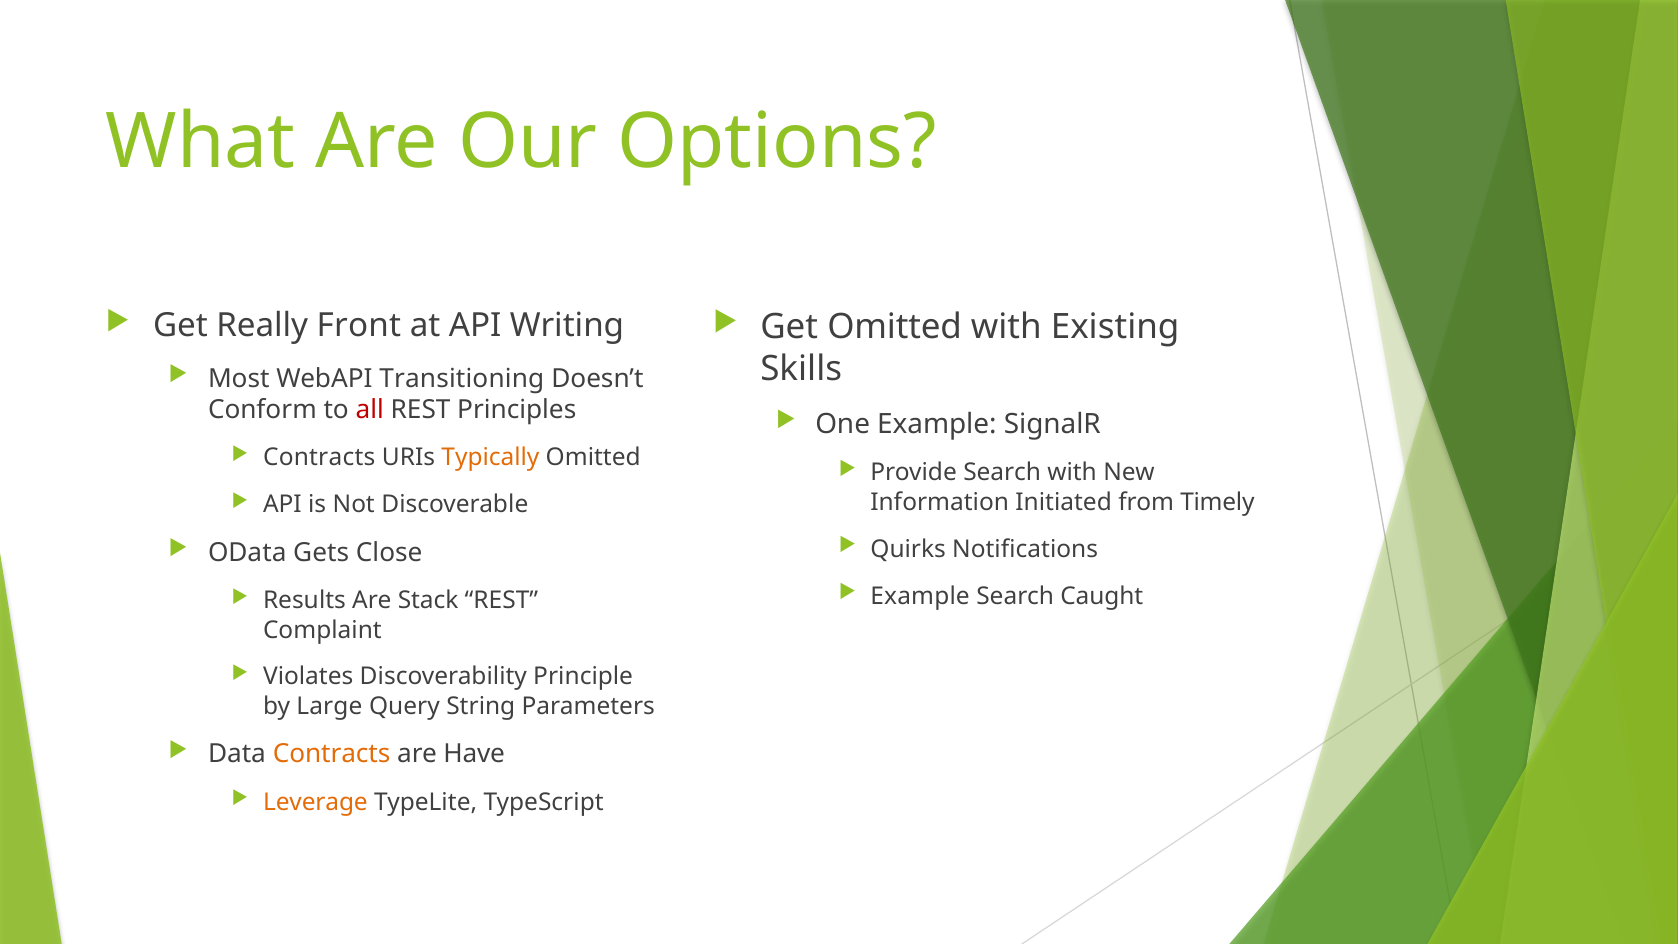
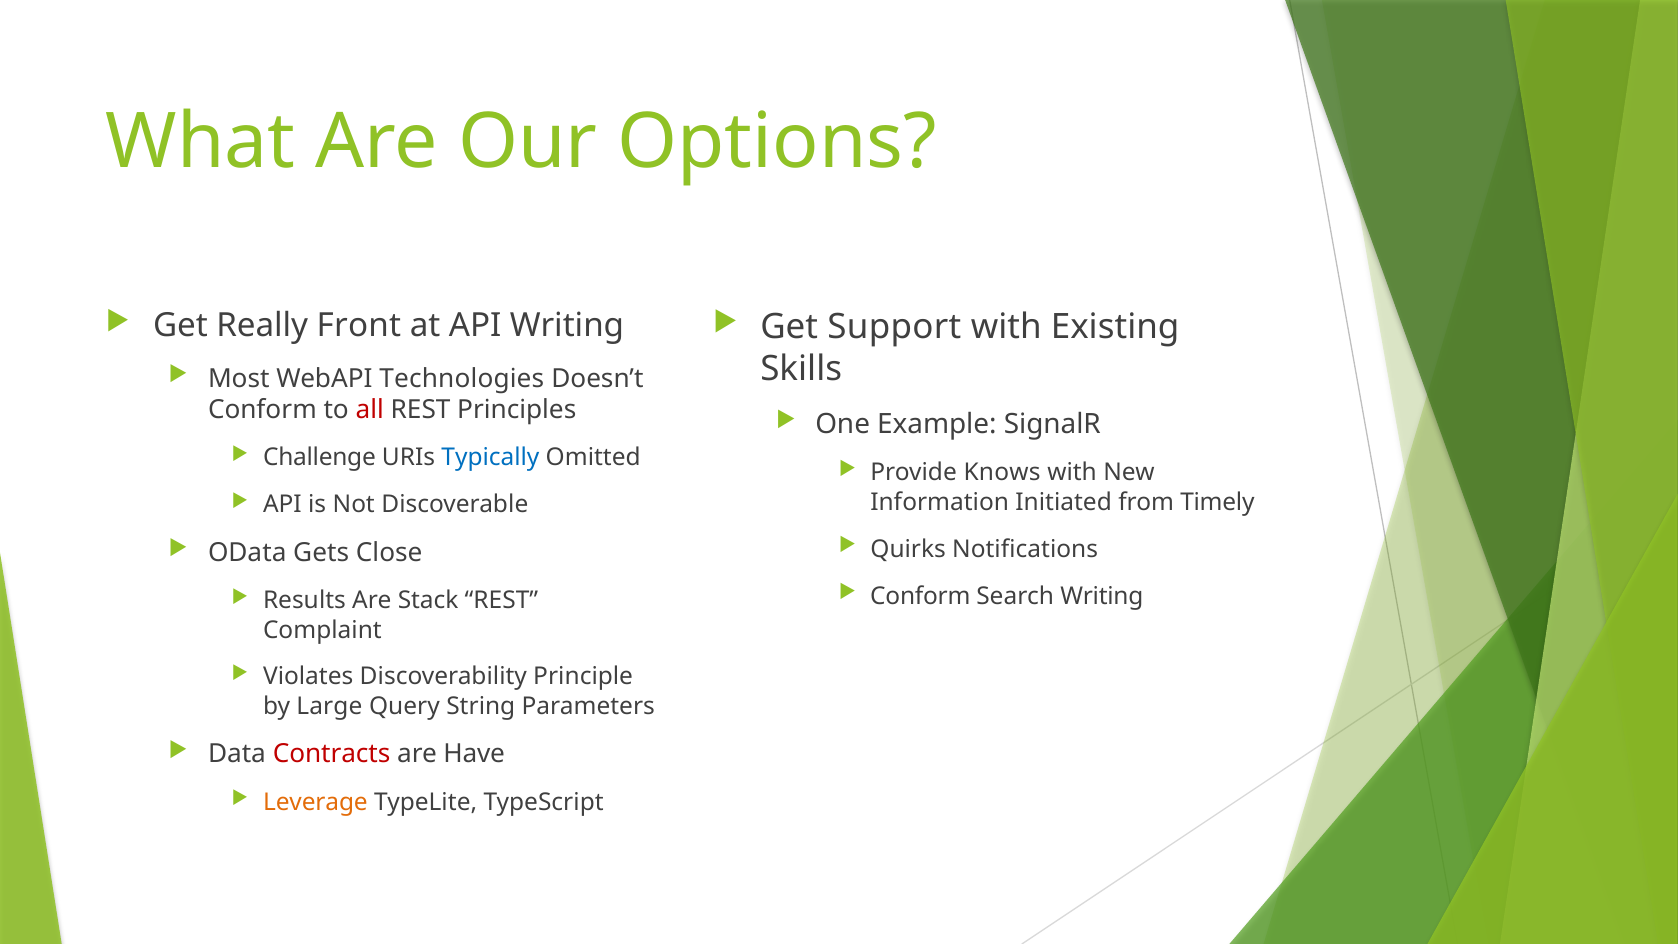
Get Omitted: Omitted -> Support
Transitioning: Transitioning -> Technologies
Contracts at (319, 458): Contracts -> Challenge
Typically colour: orange -> blue
Provide Search: Search -> Knows
Example at (920, 596): Example -> Conform
Search Caught: Caught -> Writing
Contracts at (332, 754) colour: orange -> red
